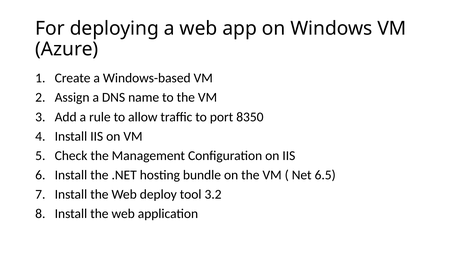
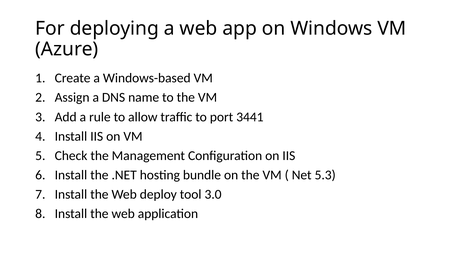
8350: 8350 -> 3441
6.5: 6.5 -> 5.3
3.2: 3.2 -> 3.0
